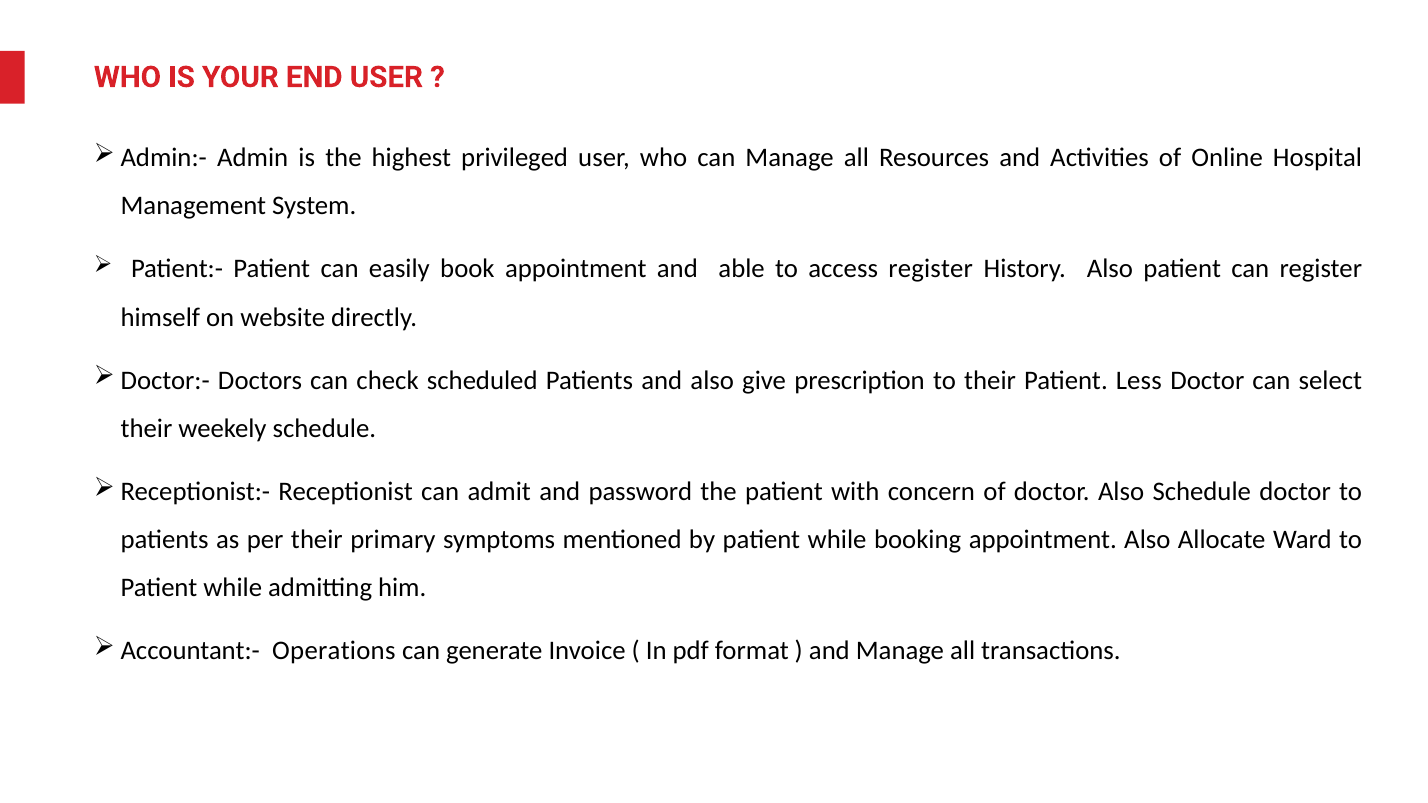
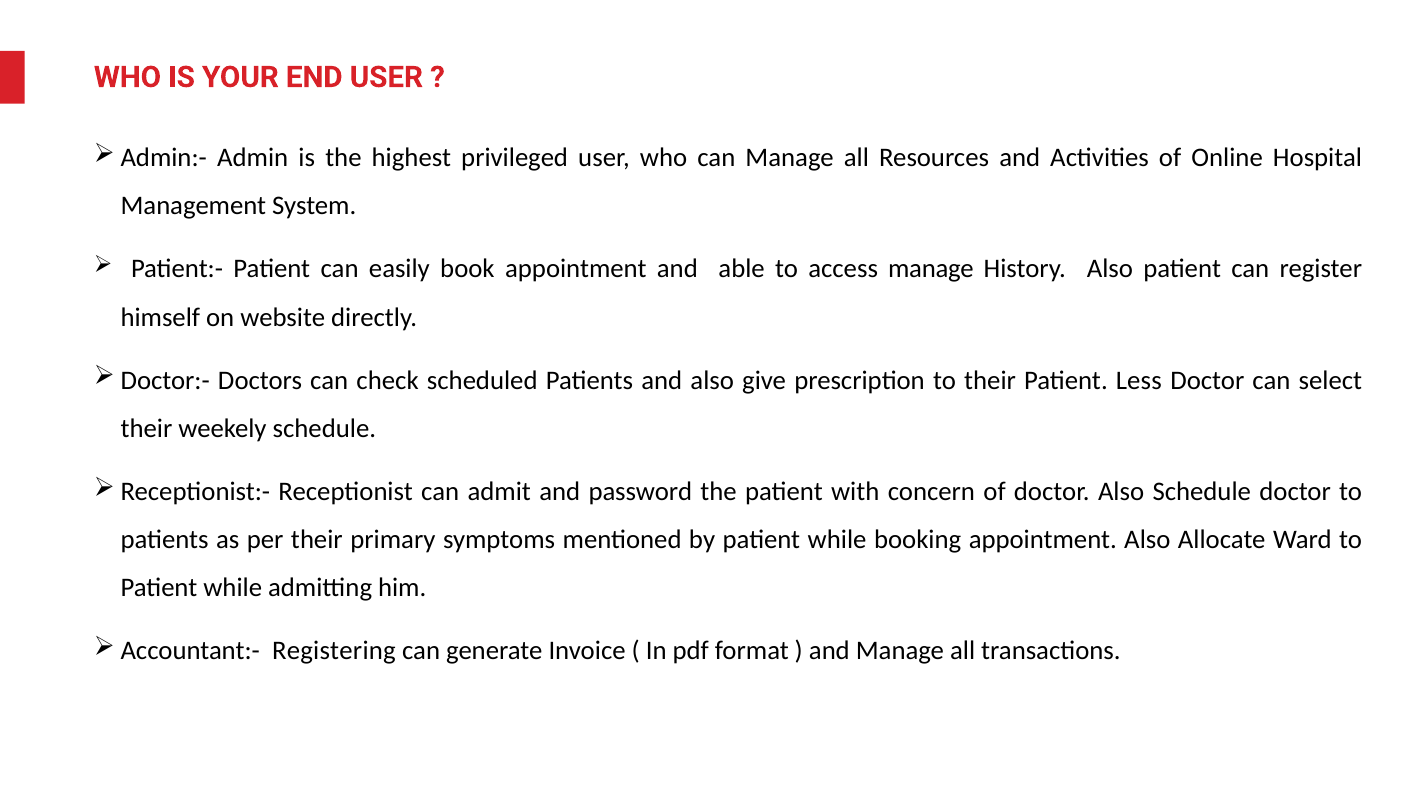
access register: register -> manage
Operations: Operations -> Registering
